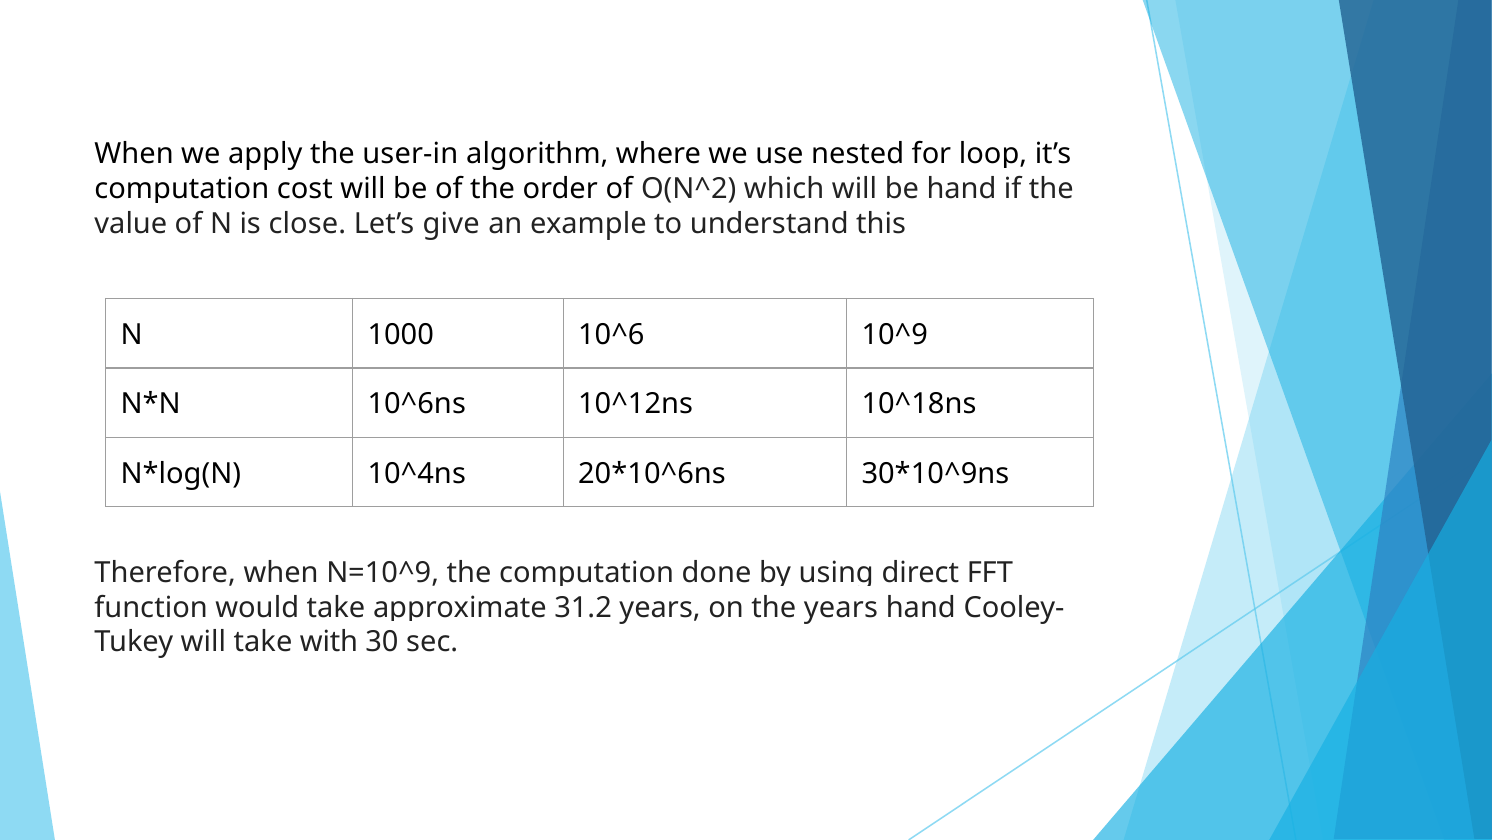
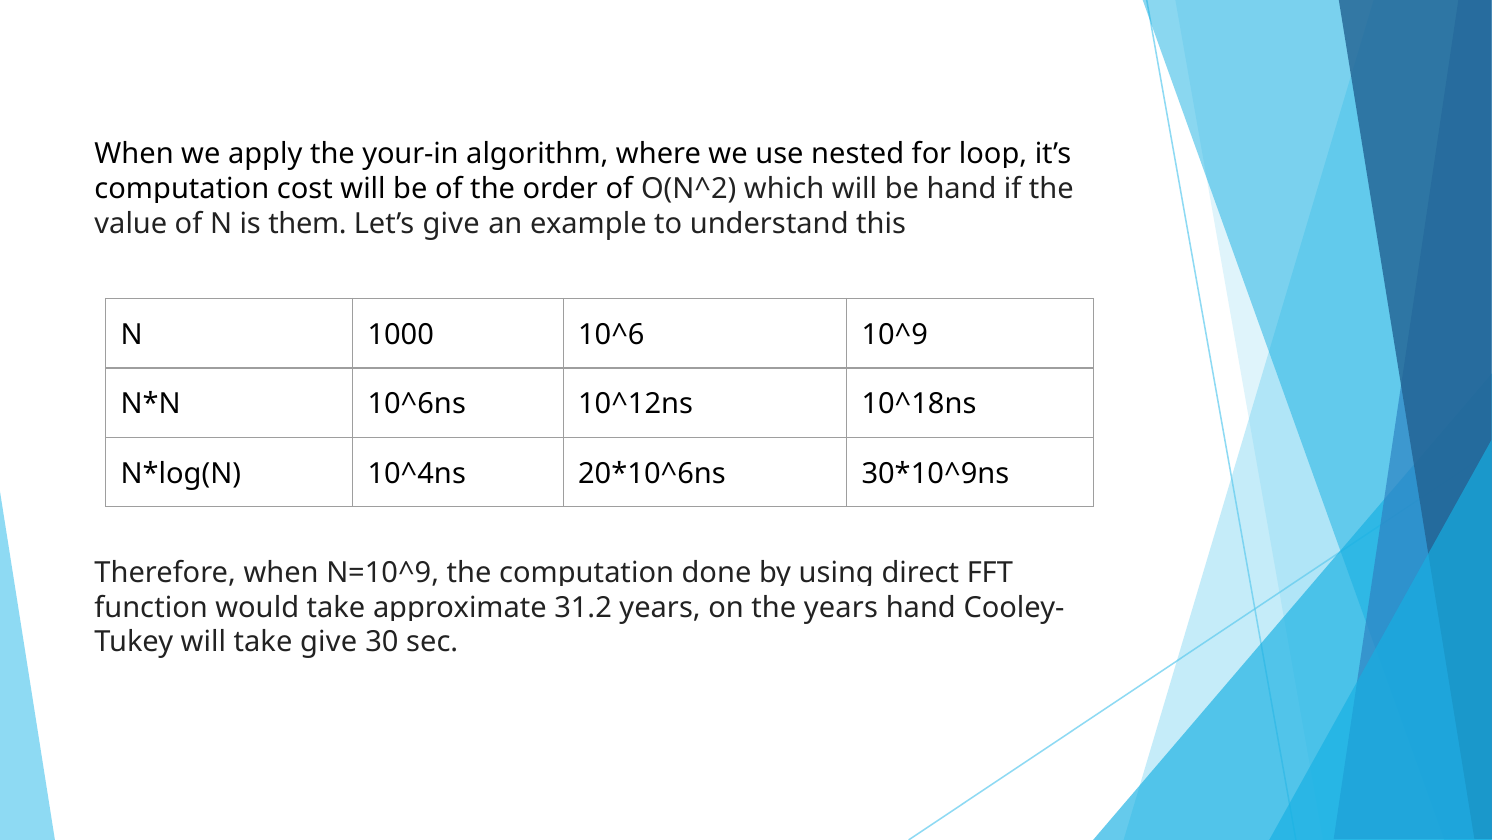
user-in: user-in -> your-in
close: close -> them
take with: with -> give
